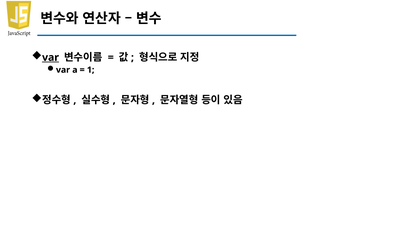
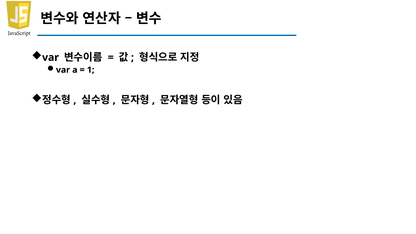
var at (51, 57) underline: present -> none
